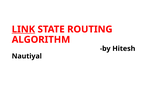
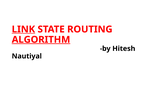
ALGORITHM underline: none -> present
